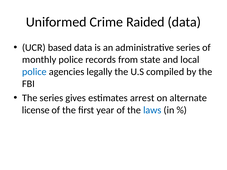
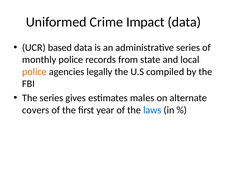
Raided: Raided -> Impact
police at (34, 72) colour: blue -> orange
arrest: arrest -> males
license: license -> covers
